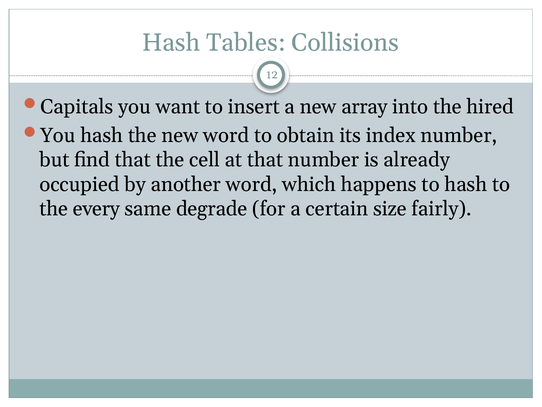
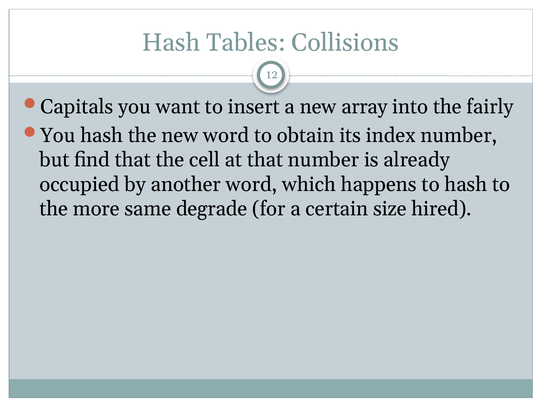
hired: hired -> fairly
every: every -> more
fairly: fairly -> hired
